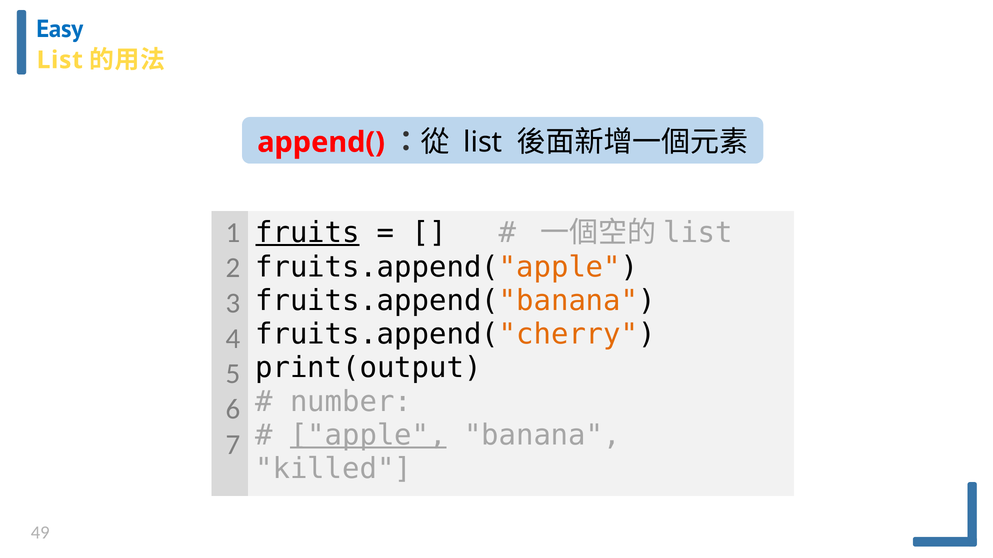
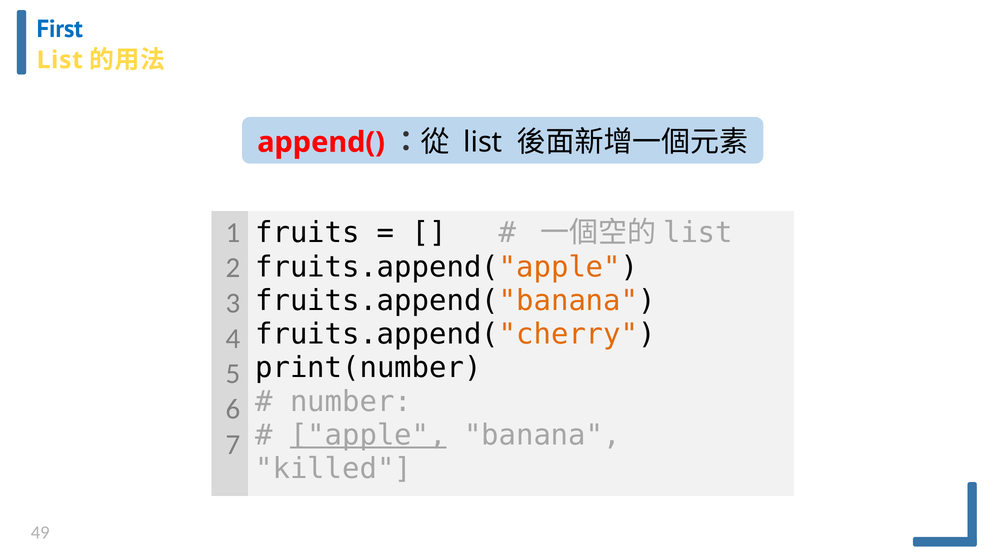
Easy: Easy -> First
fruits underline: present -> none
print(output: print(output -> print(number
